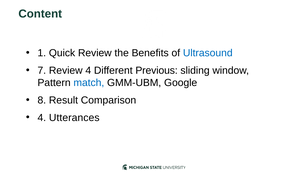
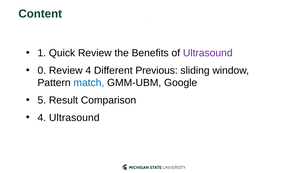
Ultrasound at (208, 53) colour: blue -> purple
7: 7 -> 0
8: 8 -> 5
4 Utterances: Utterances -> Ultrasound
